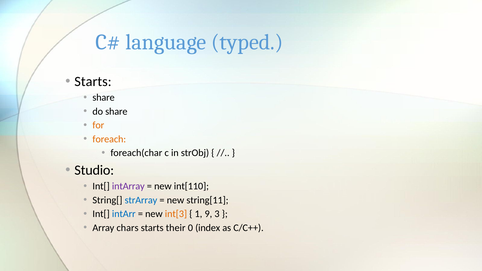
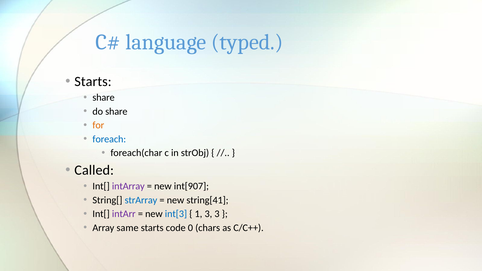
foreach colour: orange -> blue
Studio: Studio -> Called
int[110: int[110 -> int[907
string[11: string[11 -> string[41
intArr colour: blue -> purple
int[3 colour: orange -> blue
1 9: 9 -> 3
chars: chars -> same
their: their -> code
index: index -> chars
